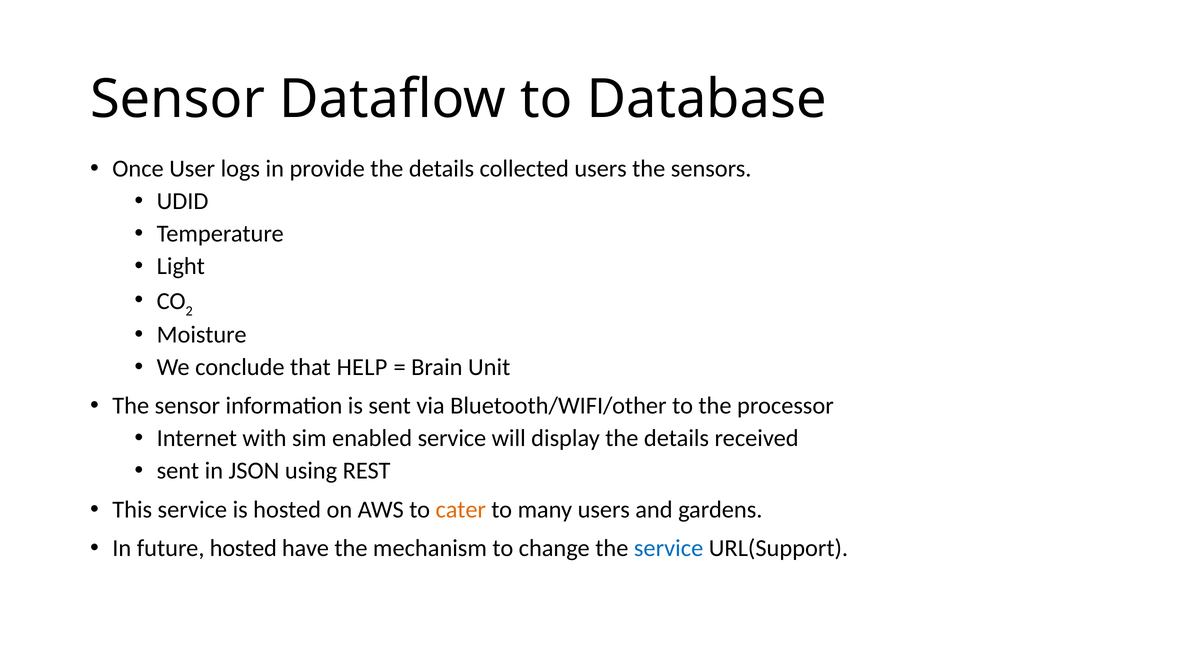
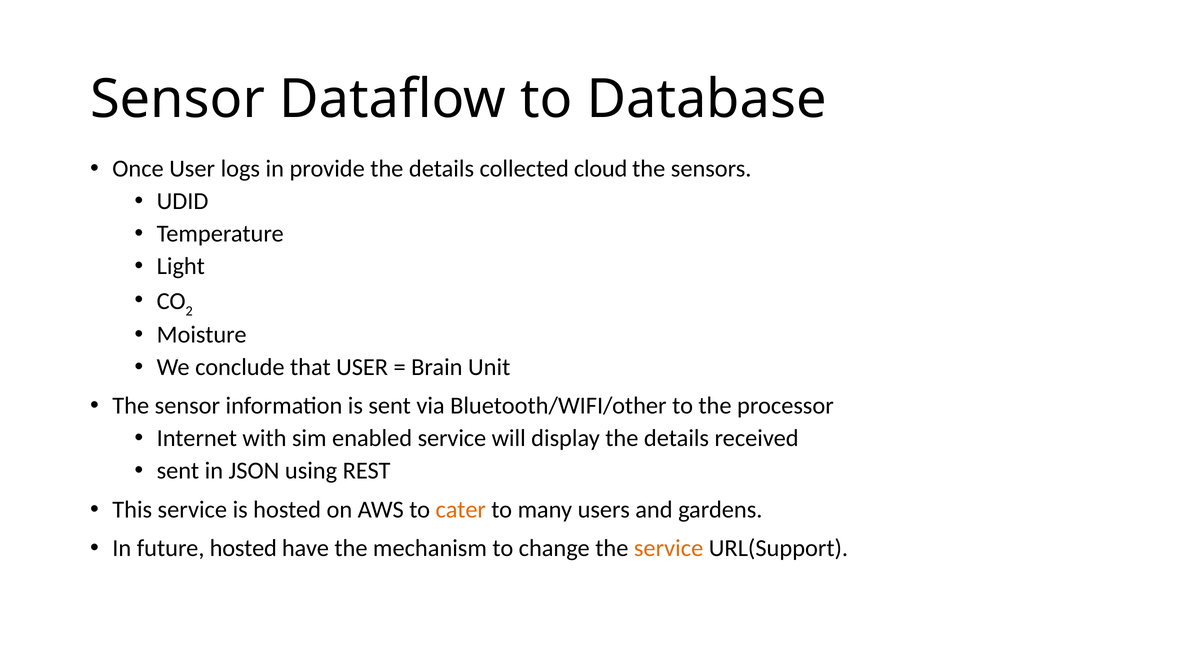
collected users: users -> cloud
that HELP: HELP -> USER
service at (669, 549) colour: blue -> orange
